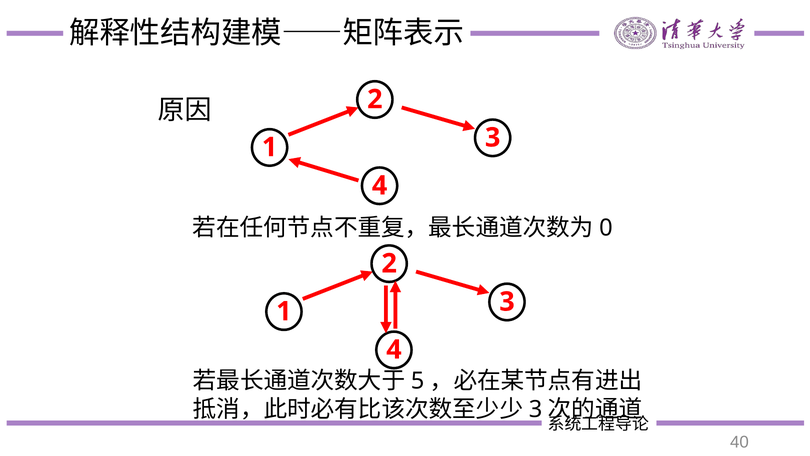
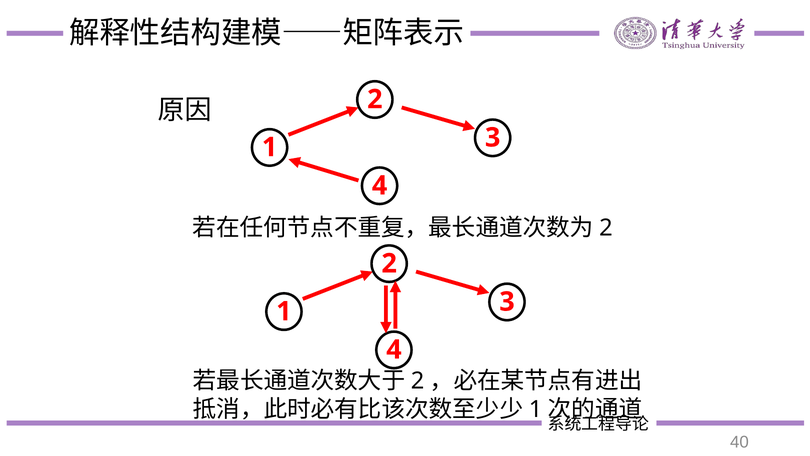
0 at (606, 228): 0 -> 2
5 at (418, 381): 5 -> 2
3 at (536, 409): 3 -> 1
